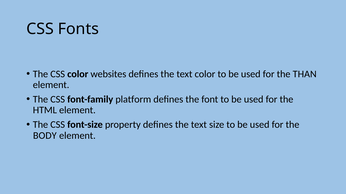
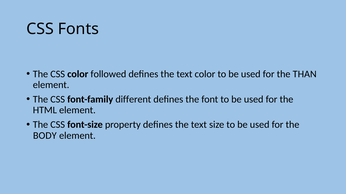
websites: websites -> followed
platform: platform -> different
